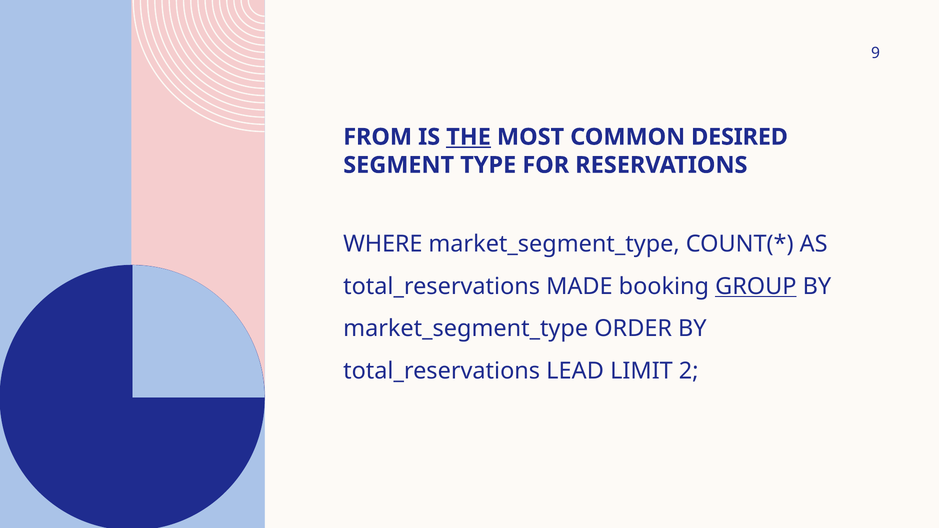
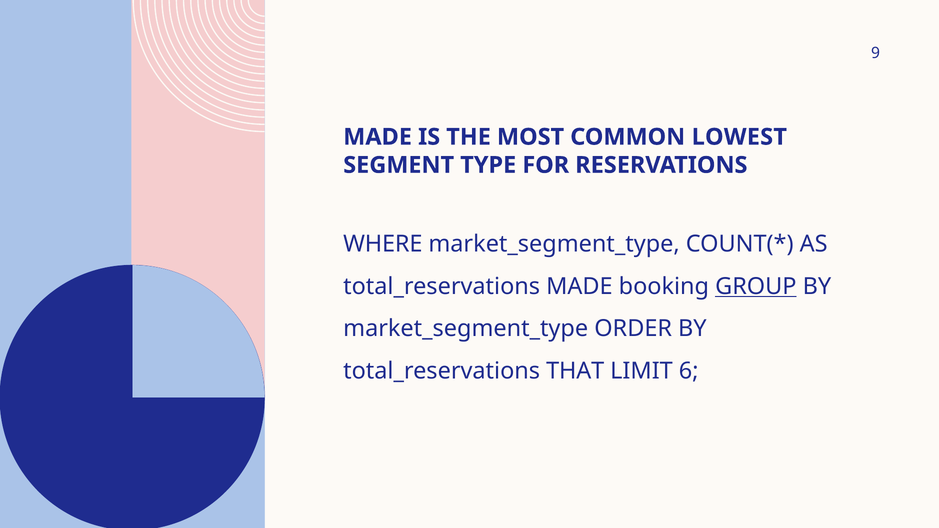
FROM at (378, 137): FROM -> MADE
THE underline: present -> none
DESIRED: DESIRED -> LOWEST
LEAD: LEAD -> THAT
2: 2 -> 6
